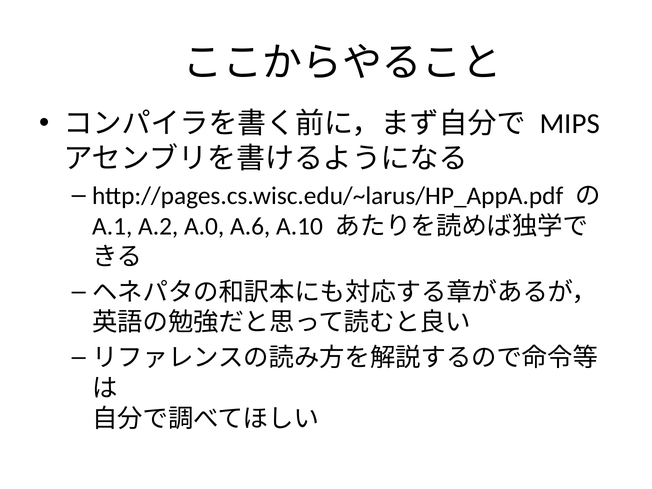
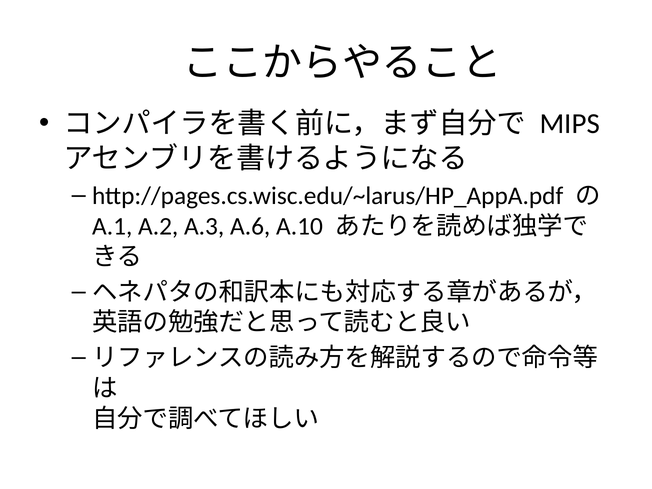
A.0: A.0 -> A.3
